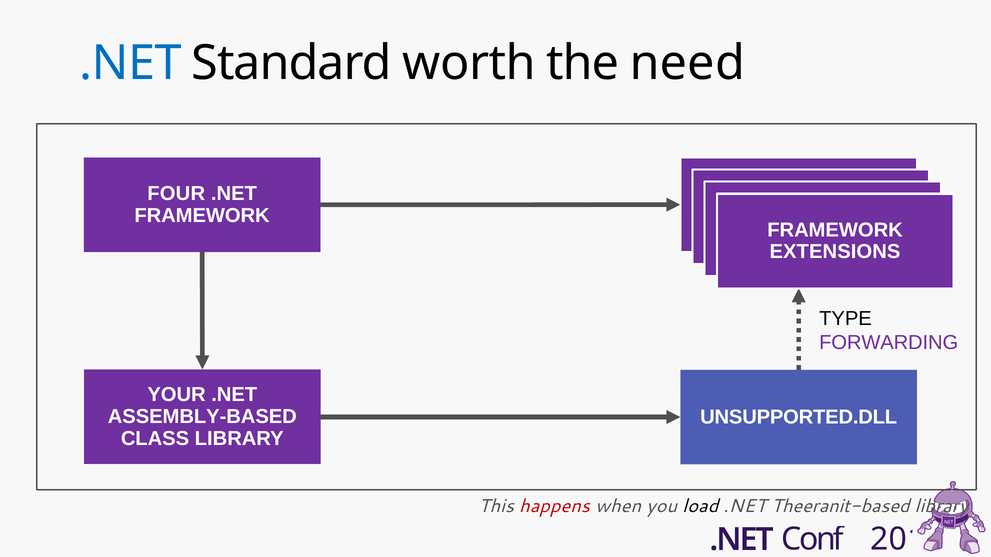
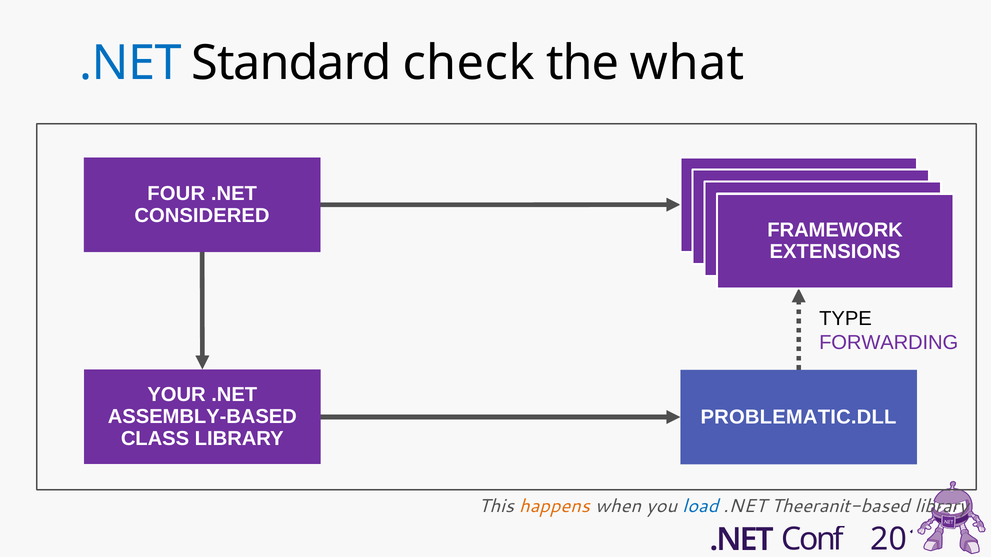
worth: worth -> check
need: need -> what
FRAMEWORK at (202, 216): FRAMEWORK -> CONSIDERED
UNSUPPORTED.DLL: UNSUPPORTED.DLL -> PROBLEMATIC.DLL
happens colour: red -> orange
load colour: black -> blue
